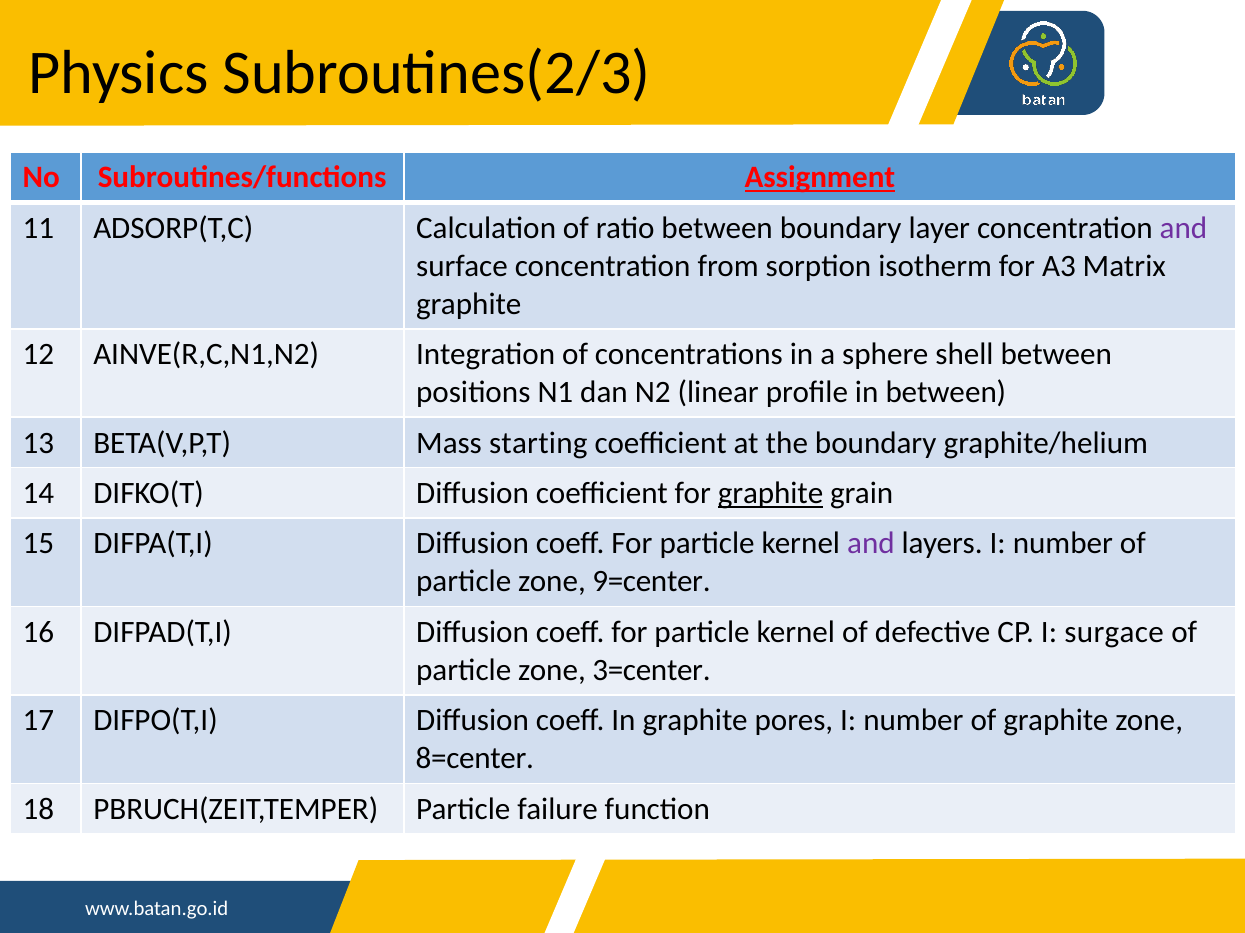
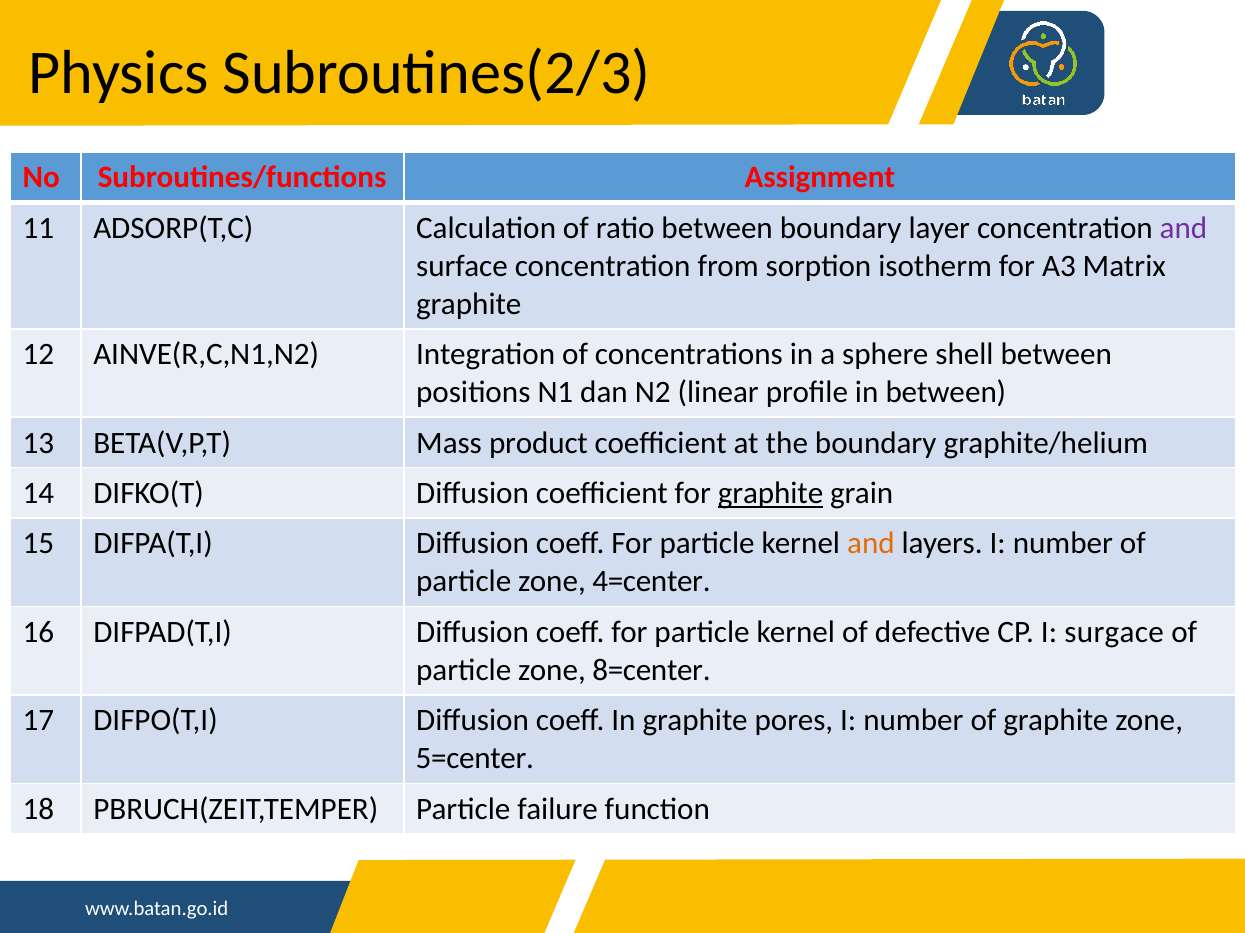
Assignment underline: present -> none
starting: starting -> product
and at (871, 544) colour: purple -> orange
9=center: 9=center -> 4=center
3=center: 3=center -> 8=center
8=center: 8=center -> 5=center
